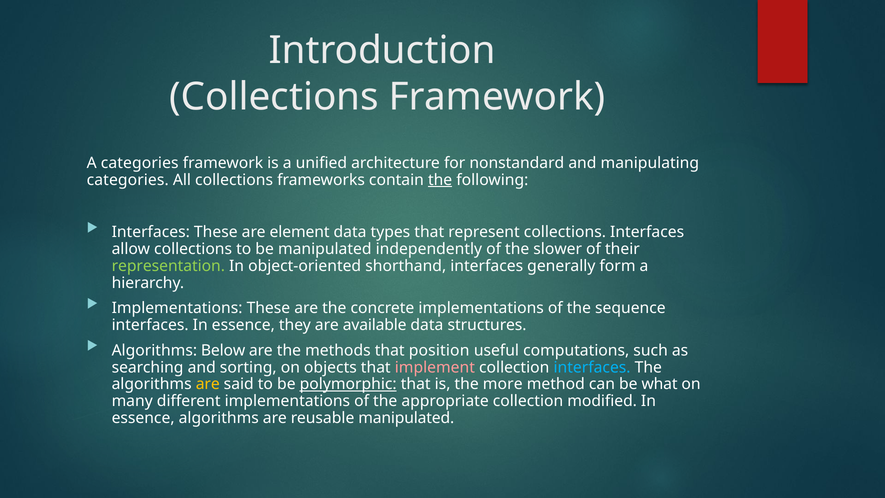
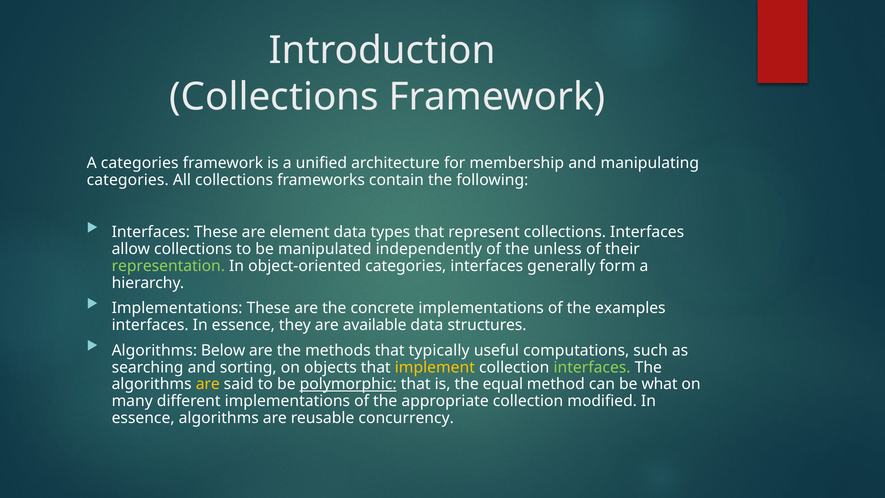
nonstandard: nonstandard -> membership
the at (440, 180) underline: present -> none
slower: slower -> unless
object-oriented shorthand: shorthand -> categories
sequence: sequence -> examples
position: position -> typically
implement colour: pink -> yellow
interfaces at (592, 367) colour: light blue -> light green
more: more -> equal
reusable manipulated: manipulated -> concurrency
